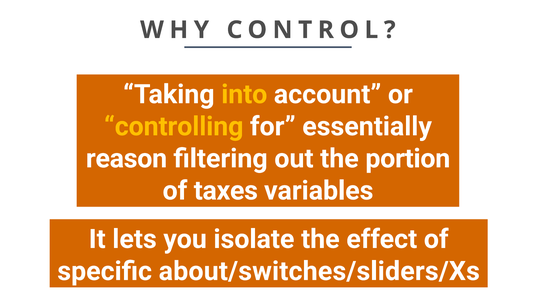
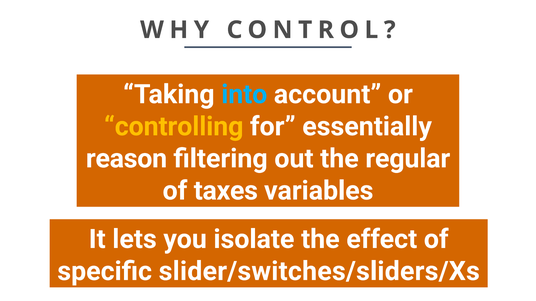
into colour: yellow -> light blue
portion: portion -> regular
about/switches/sliders/Xs: about/switches/sliders/Xs -> slider/switches/sliders/Xs
